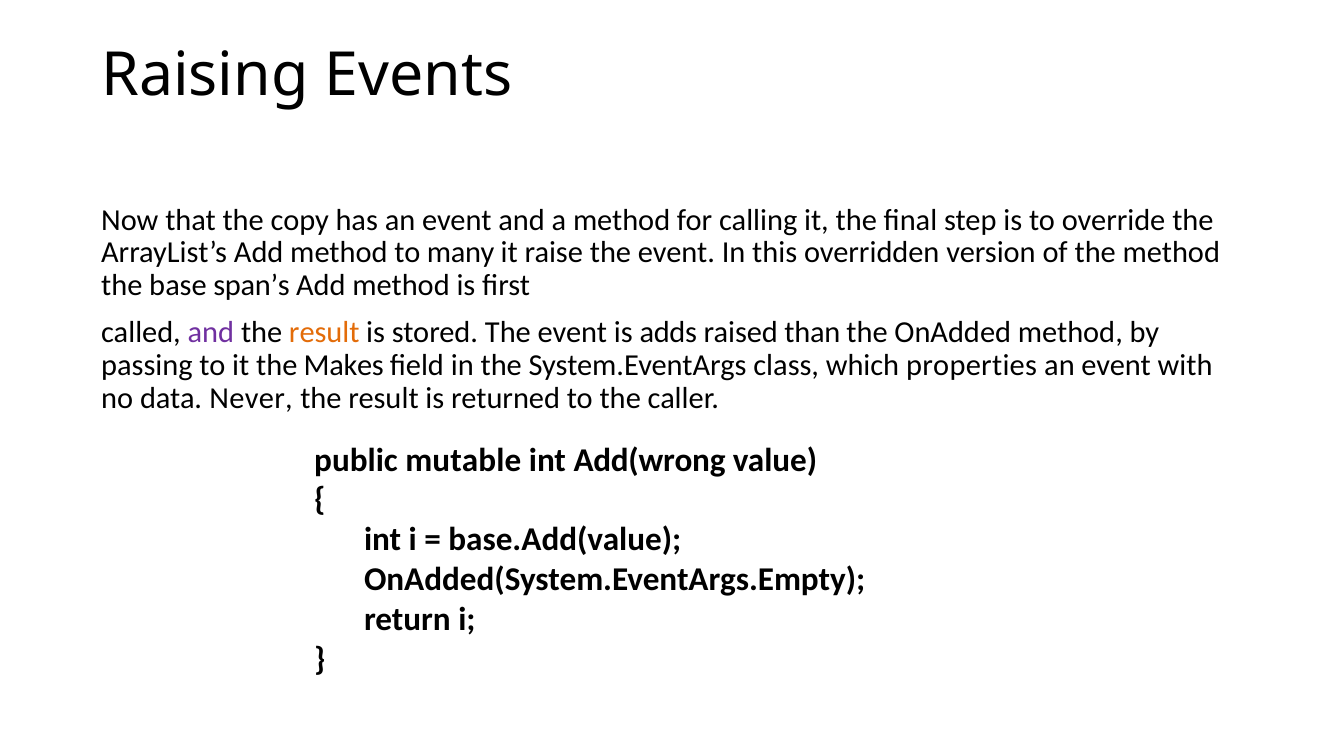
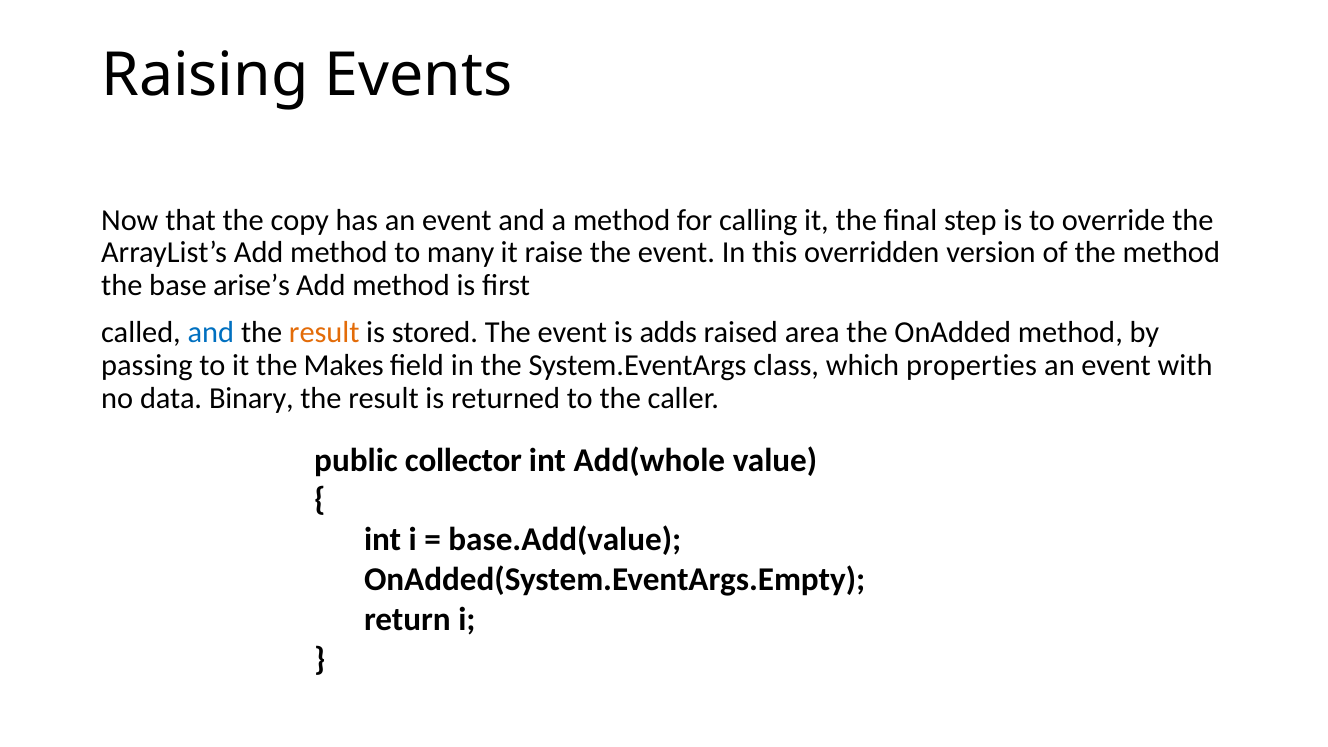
span’s: span’s -> arise’s
and at (211, 332) colour: purple -> blue
than: than -> area
Never: Never -> Binary
mutable: mutable -> collector
Add(wrong: Add(wrong -> Add(whole
